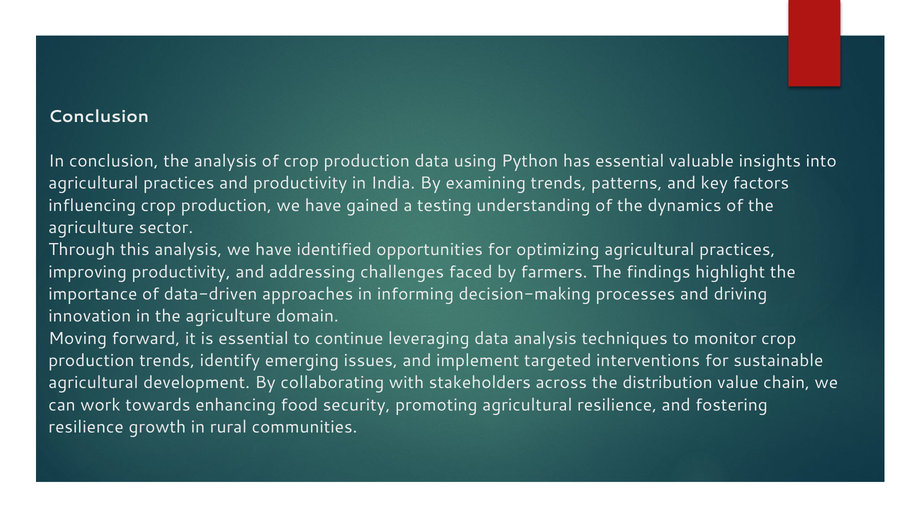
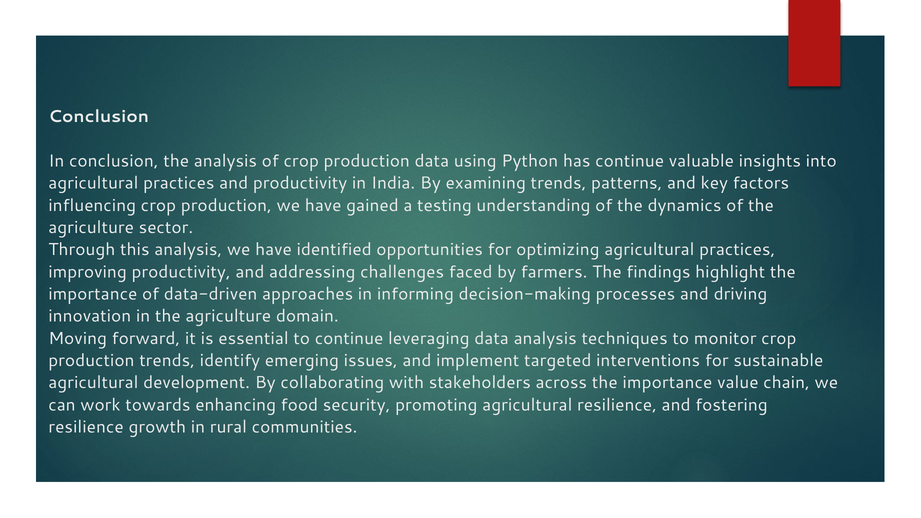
has essential: essential -> continue
across the distribution: distribution -> importance
